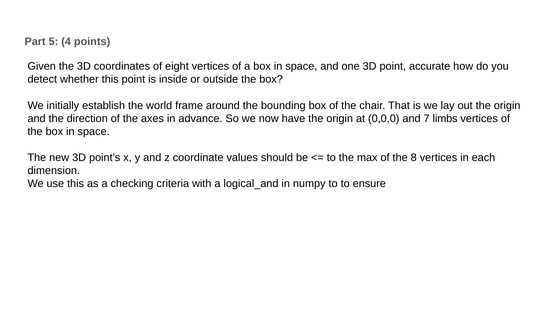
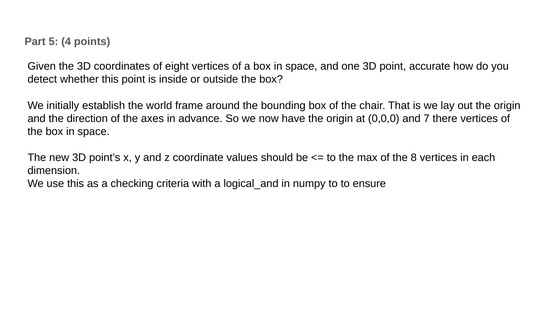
limbs: limbs -> there
